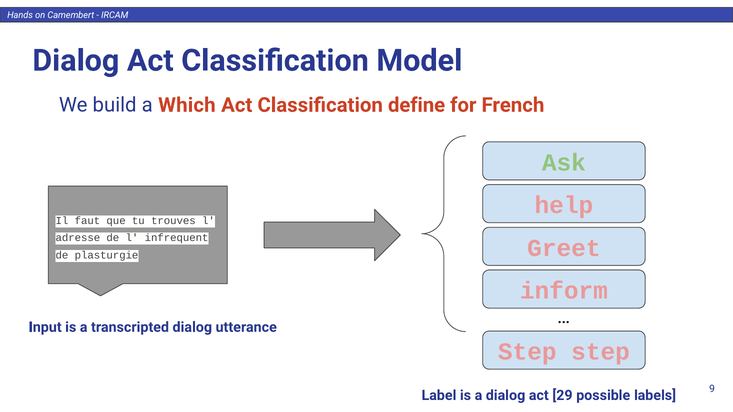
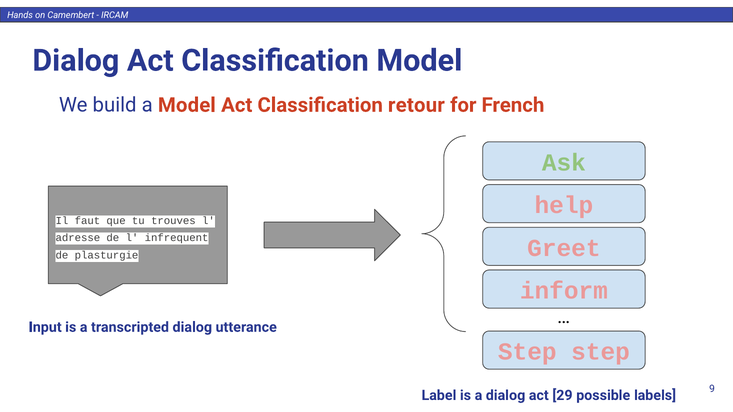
a Which: Which -> Model
define: define -> retour
